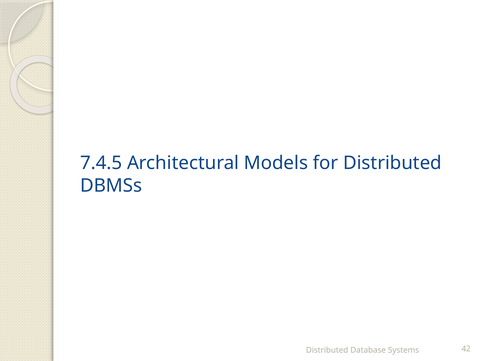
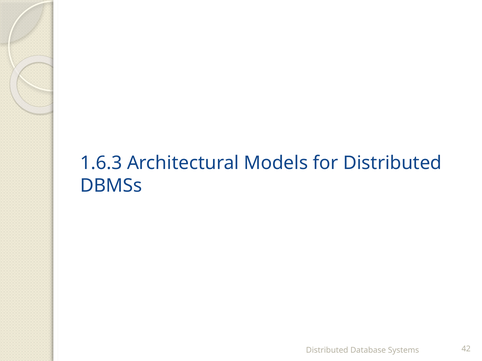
7.4.5: 7.4.5 -> 1.6.3
